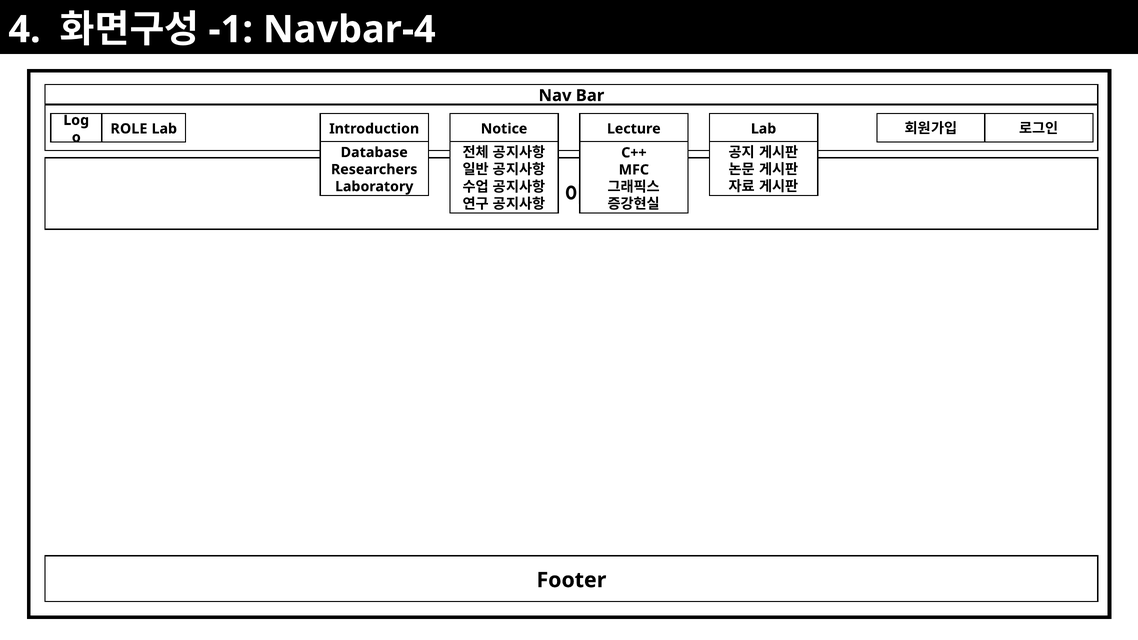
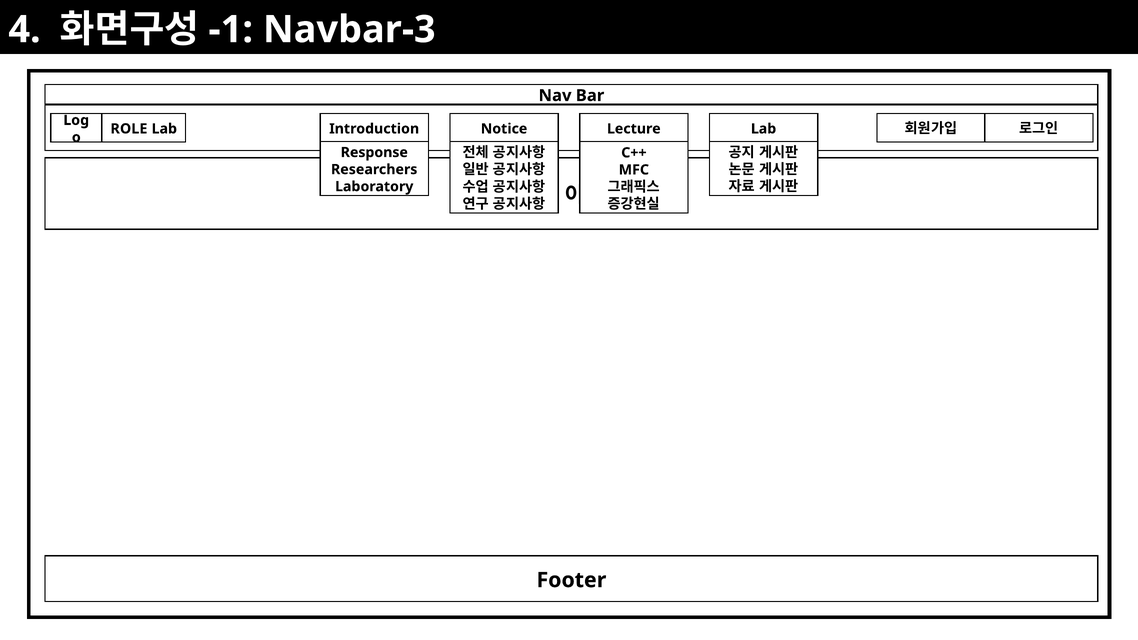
Navbar-4: Navbar-4 -> Navbar-3
Database: Database -> Response
